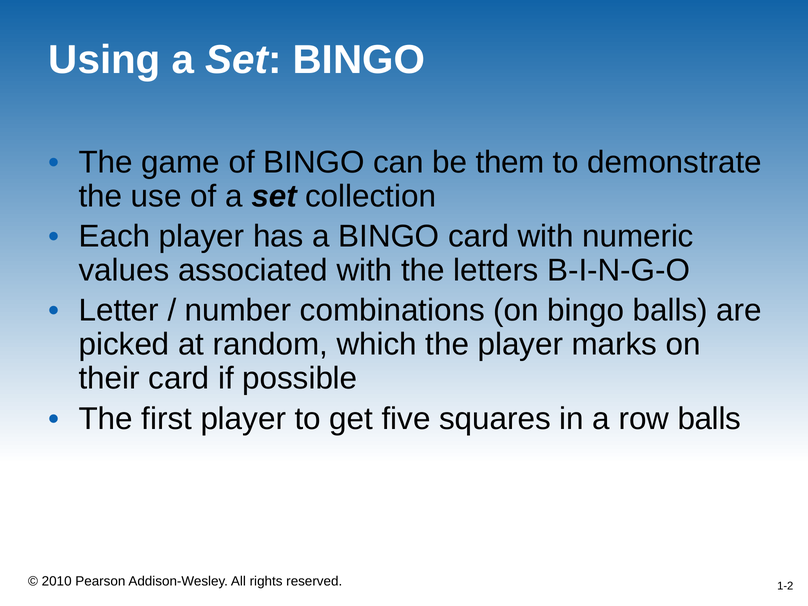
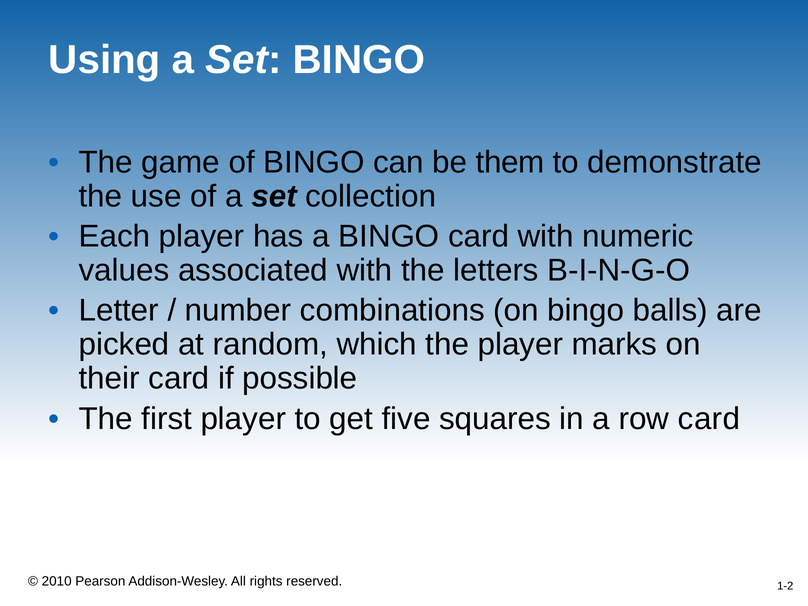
row balls: balls -> card
